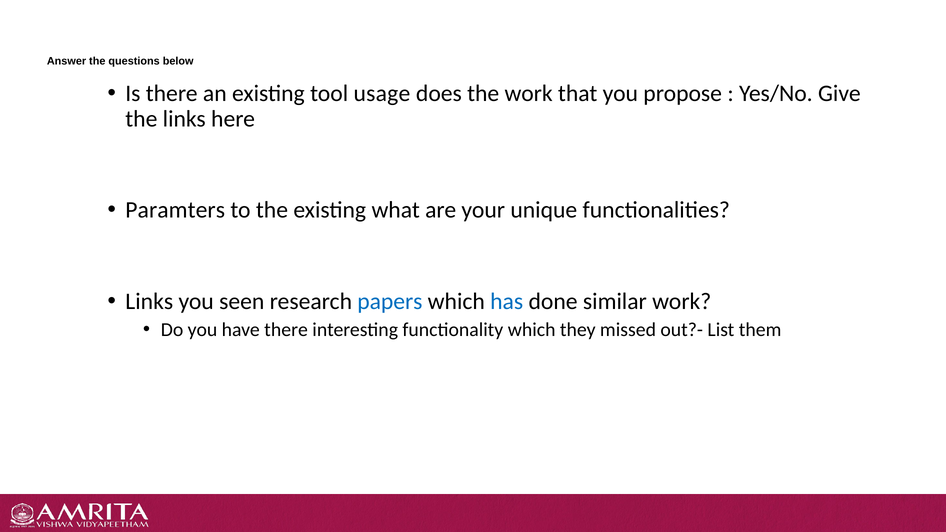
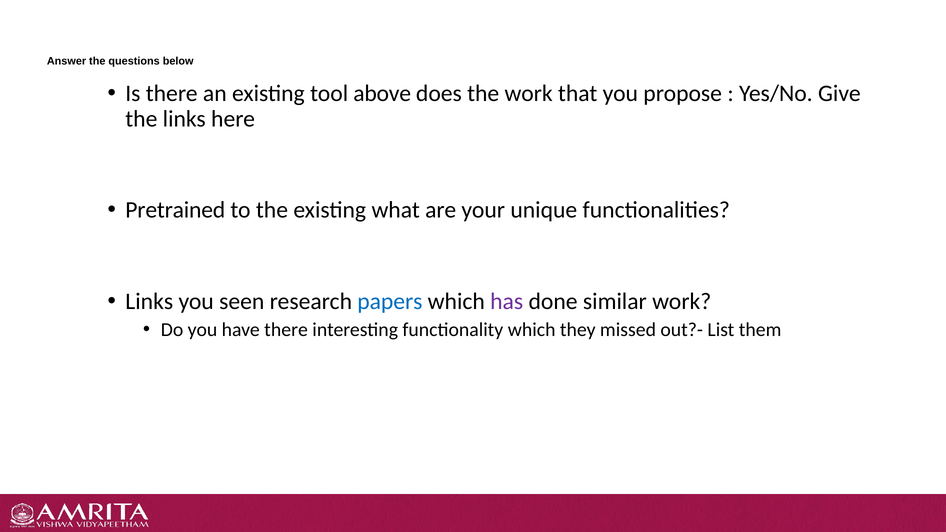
usage: usage -> above
Paramters: Paramters -> Pretrained
has colour: blue -> purple
